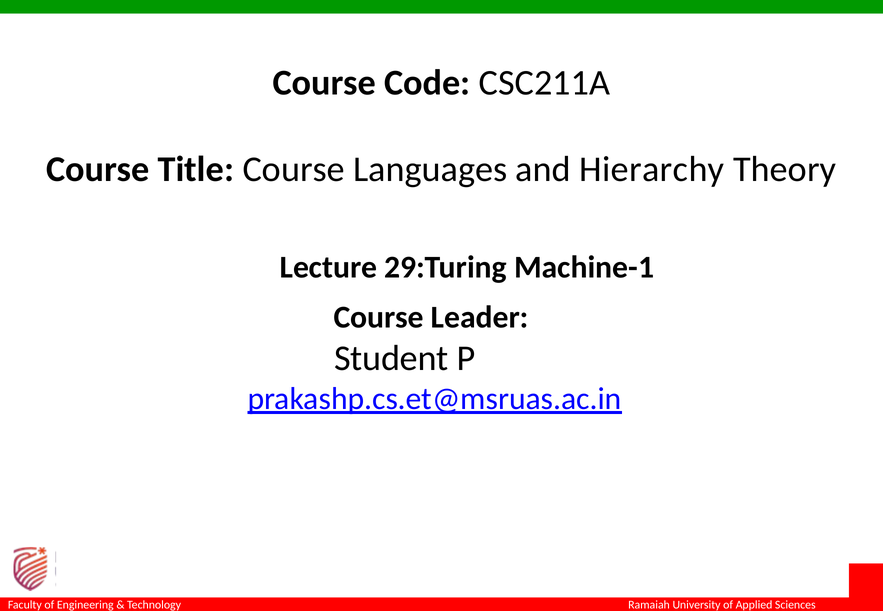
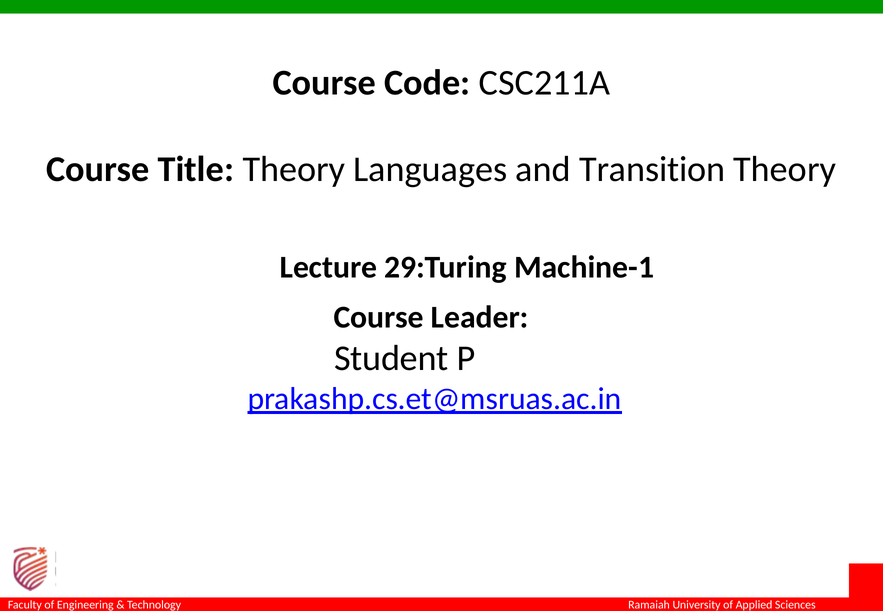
Title Course: Course -> Theory
Hierarchy: Hierarchy -> Transition
